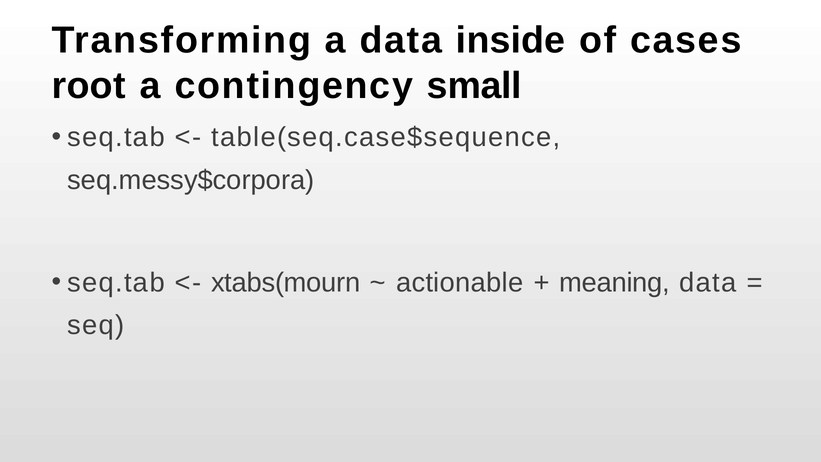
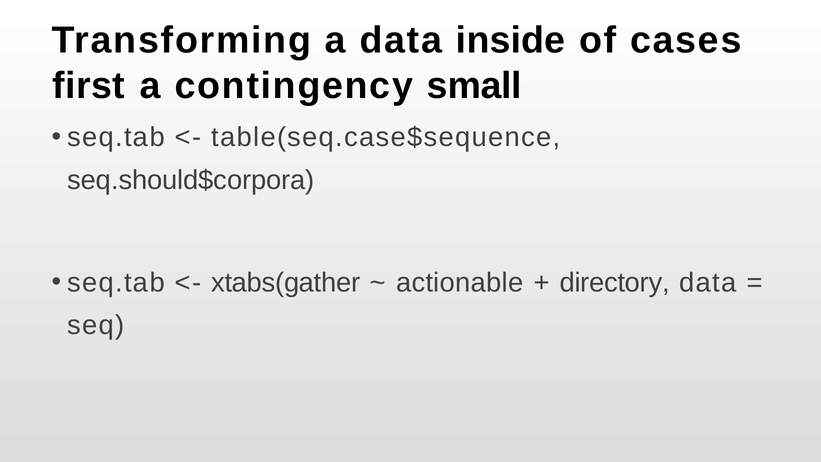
root: root -> first
seq.messy$corpora: seq.messy$corpora -> seq.should$corpora
xtabs(mourn: xtabs(mourn -> xtabs(gather
meaning: meaning -> directory
